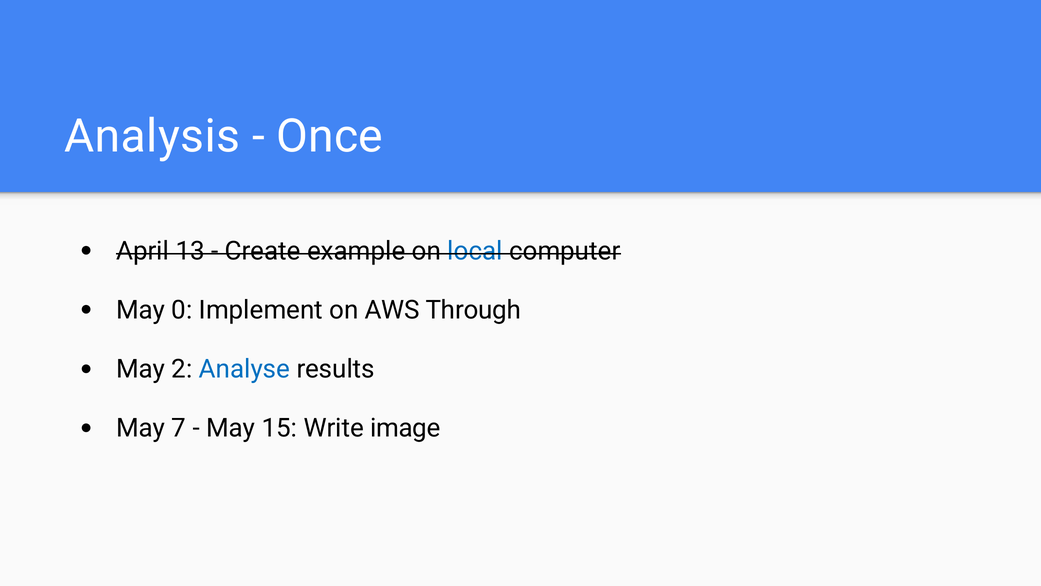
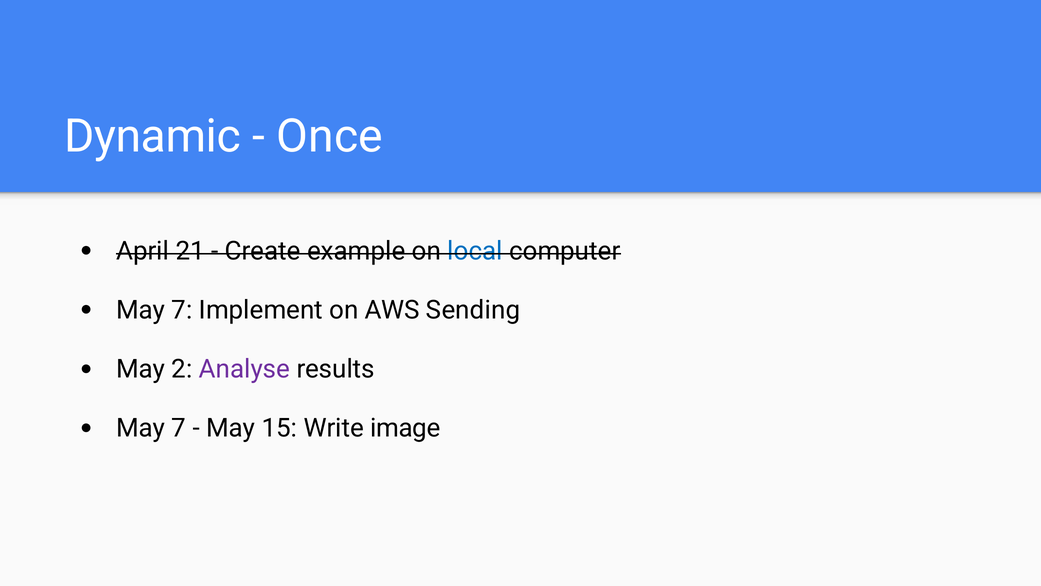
Analysis: Analysis -> Dynamic
13: 13 -> 21
0 at (182, 310): 0 -> 7
Through: Through -> Sending
Analyse colour: blue -> purple
